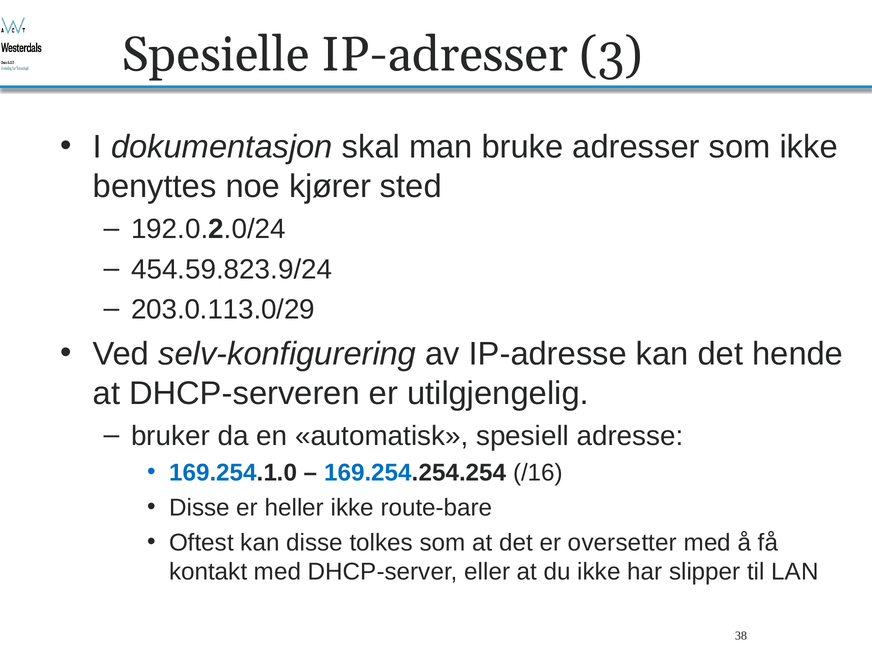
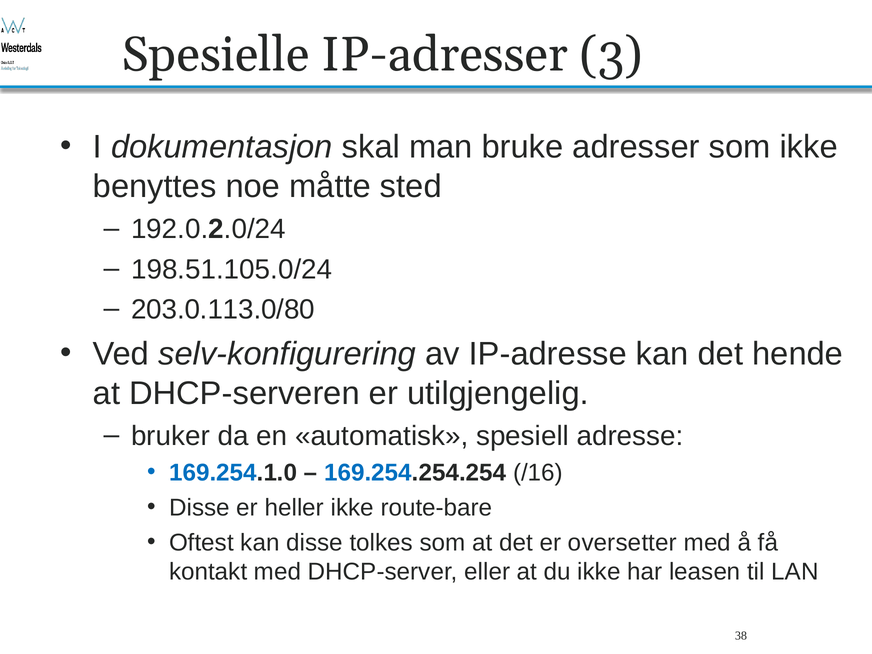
kjører: kjører -> måtte
454.59.823.9/24: 454.59.823.9/24 -> 198.51.105.0/24
203.0.113.0/29: 203.0.113.0/29 -> 203.0.113.0/80
slipper: slipper -> leasen
